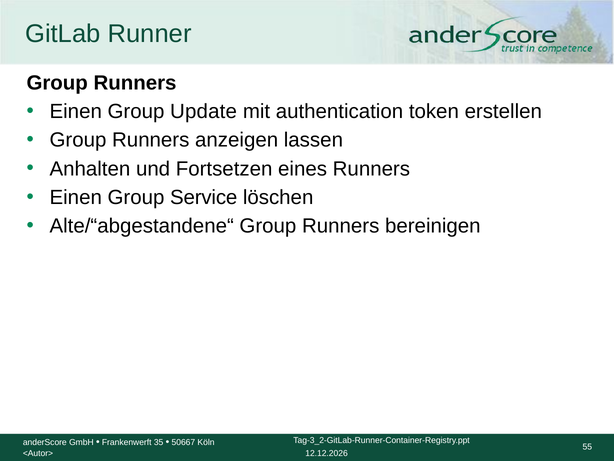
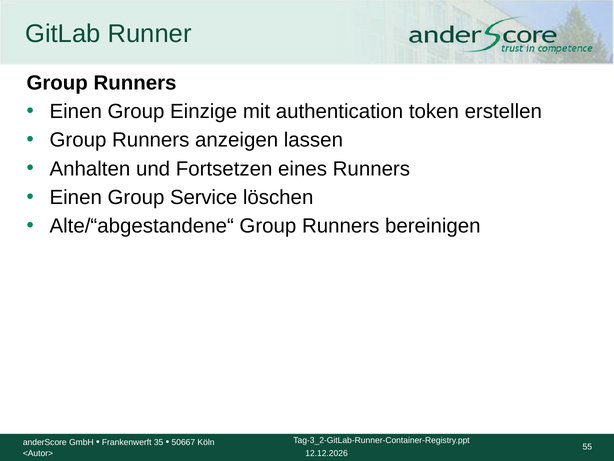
Update: Update -> Einzige
